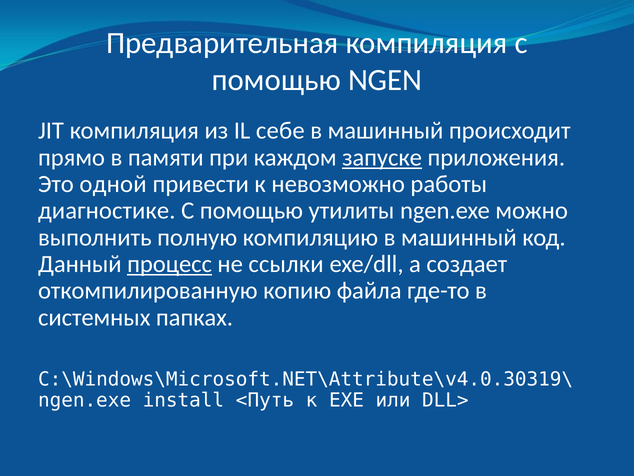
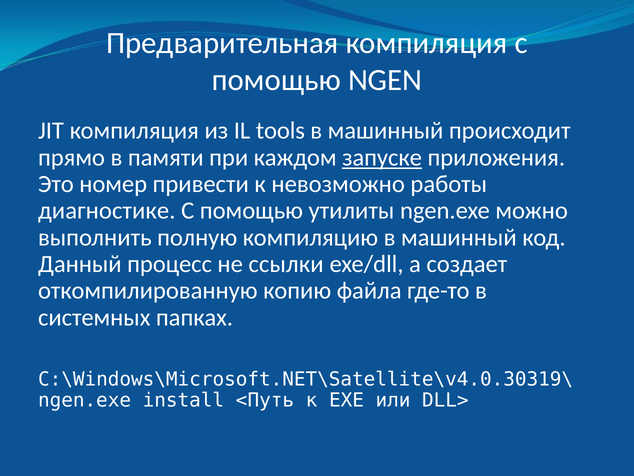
себе: себе -> tools
одной: одной -> номер
процесс underline: present -> none
C:\Windows\Microsoft.NET\Attribute\v4.0.30319\: C:\Windows\Microsoft.NET\Attribute\v4.0.30319\ -> C:\Windows\Microsoft.NET\Satellite\v4.0.30319\
